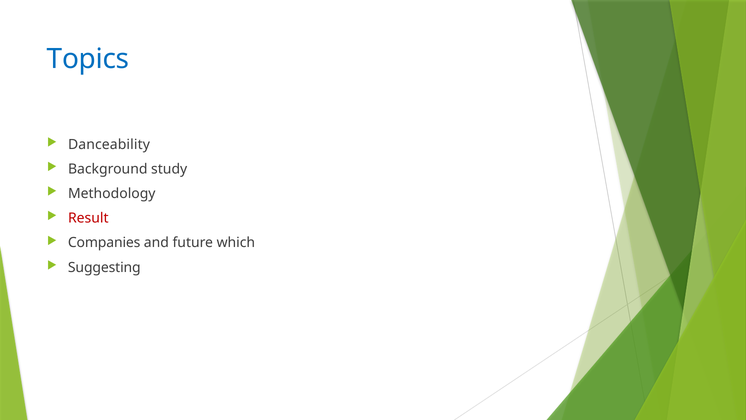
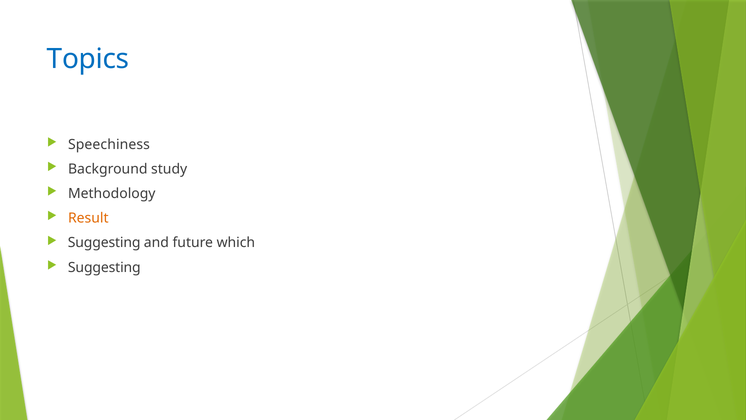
Danceability: Danceability -> Speechiness
Result colour: red -> orange
Companies at (104, 243): Companies -> Suggesting
